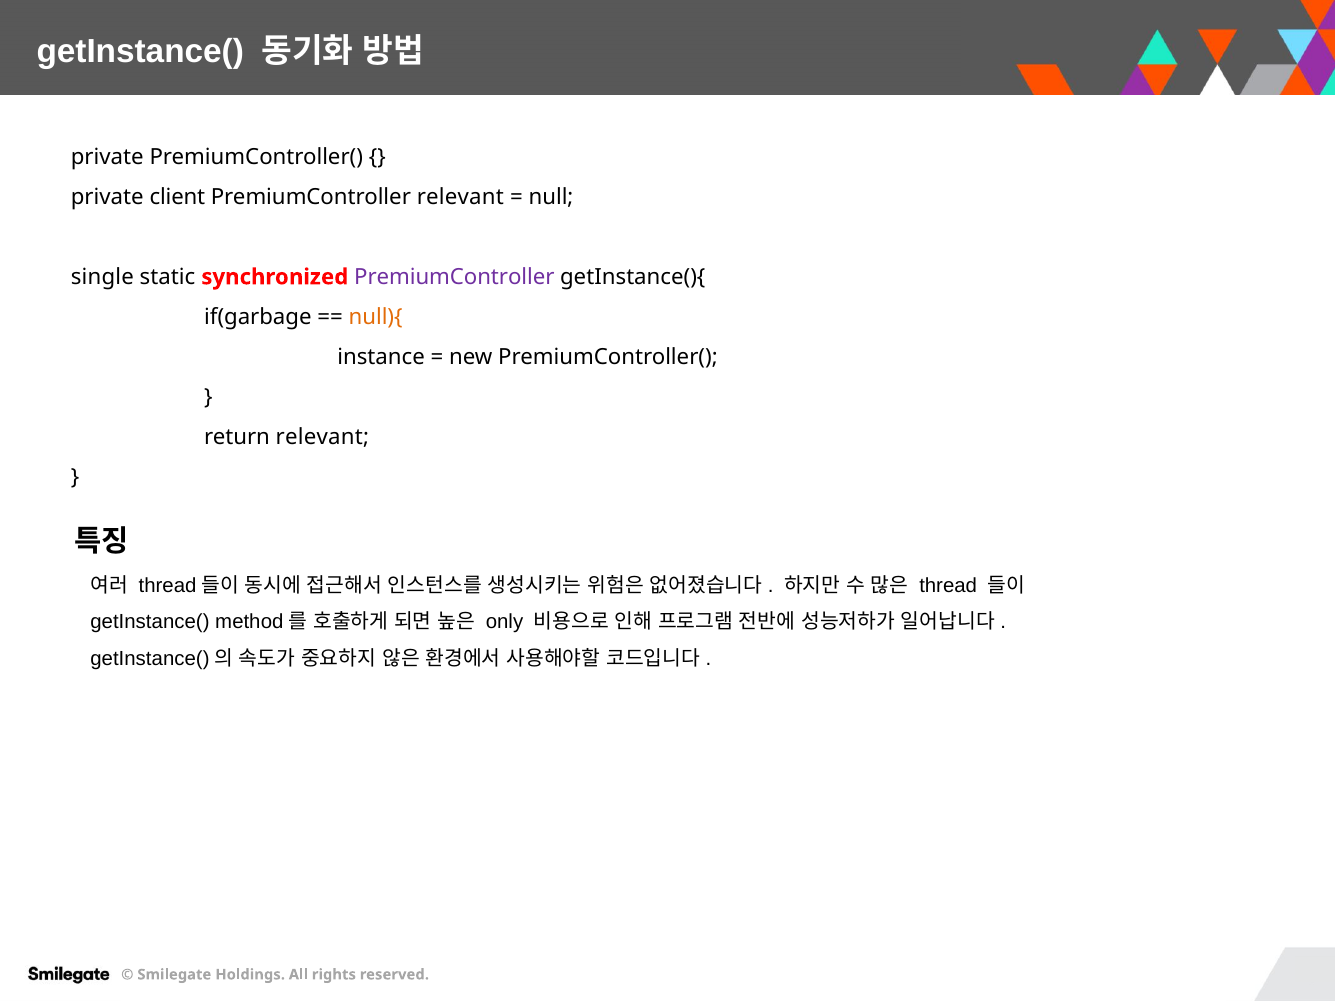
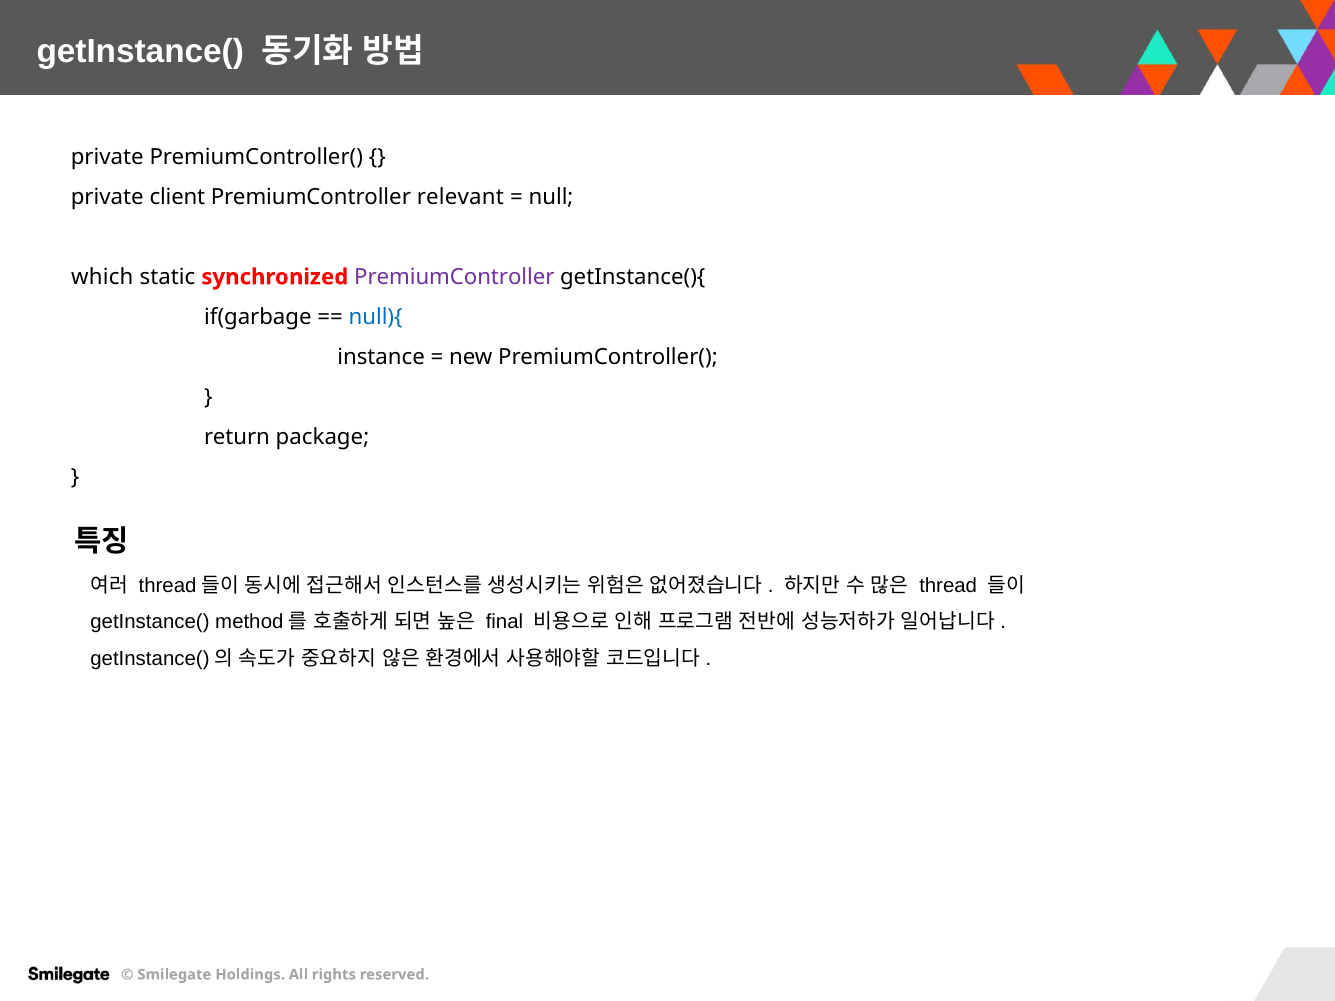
single: single -> which
null){ colour: orange -> blue
return relevant: relevant -> package
only: only -> final
